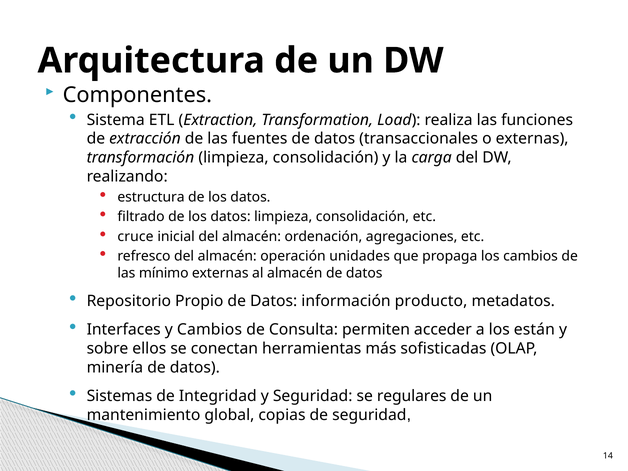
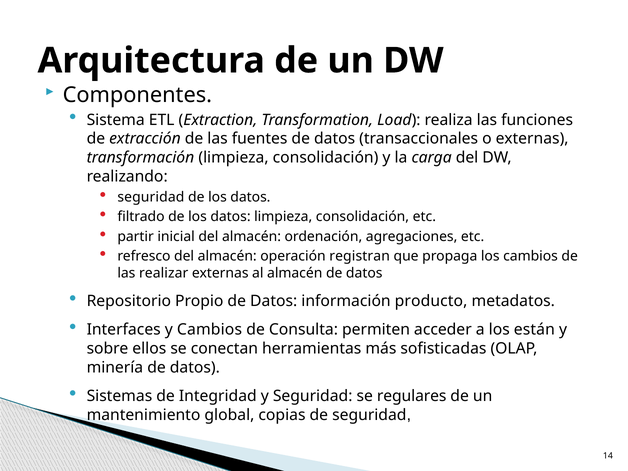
estructura at (151, 197): estructura -> seguridad
cruce: cruce -> partir
unidades: unidades -> registran
mínimo: mínimo -> realizar
